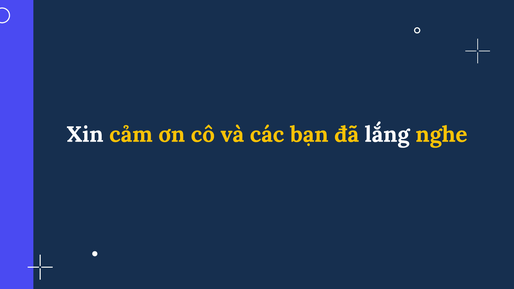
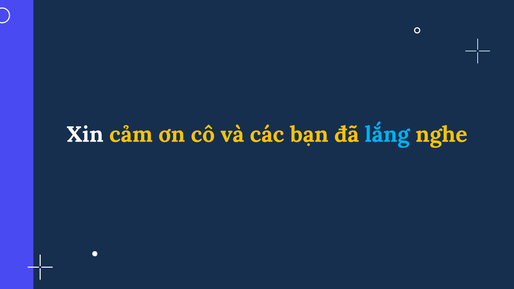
lắng colour: white -> light blue
